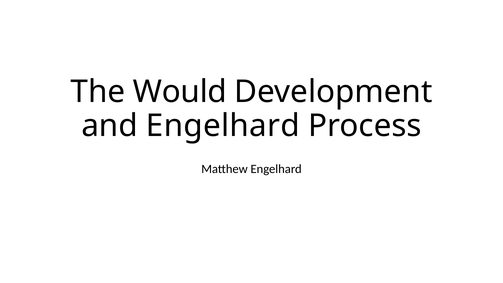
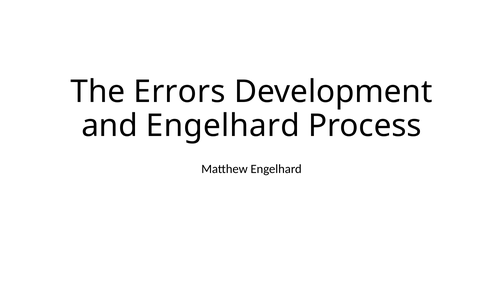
Would: Would -> Errors
